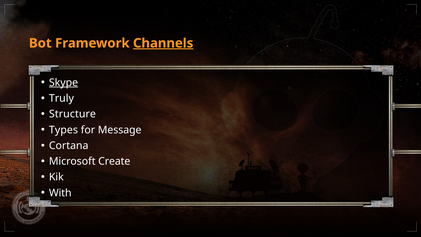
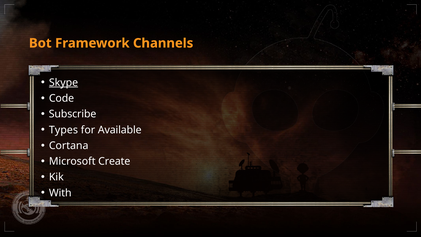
Channels underline: present -> none
Truly: Truly -> Code
Structure: Structure -> Subscribe
Message: Message -> Available
